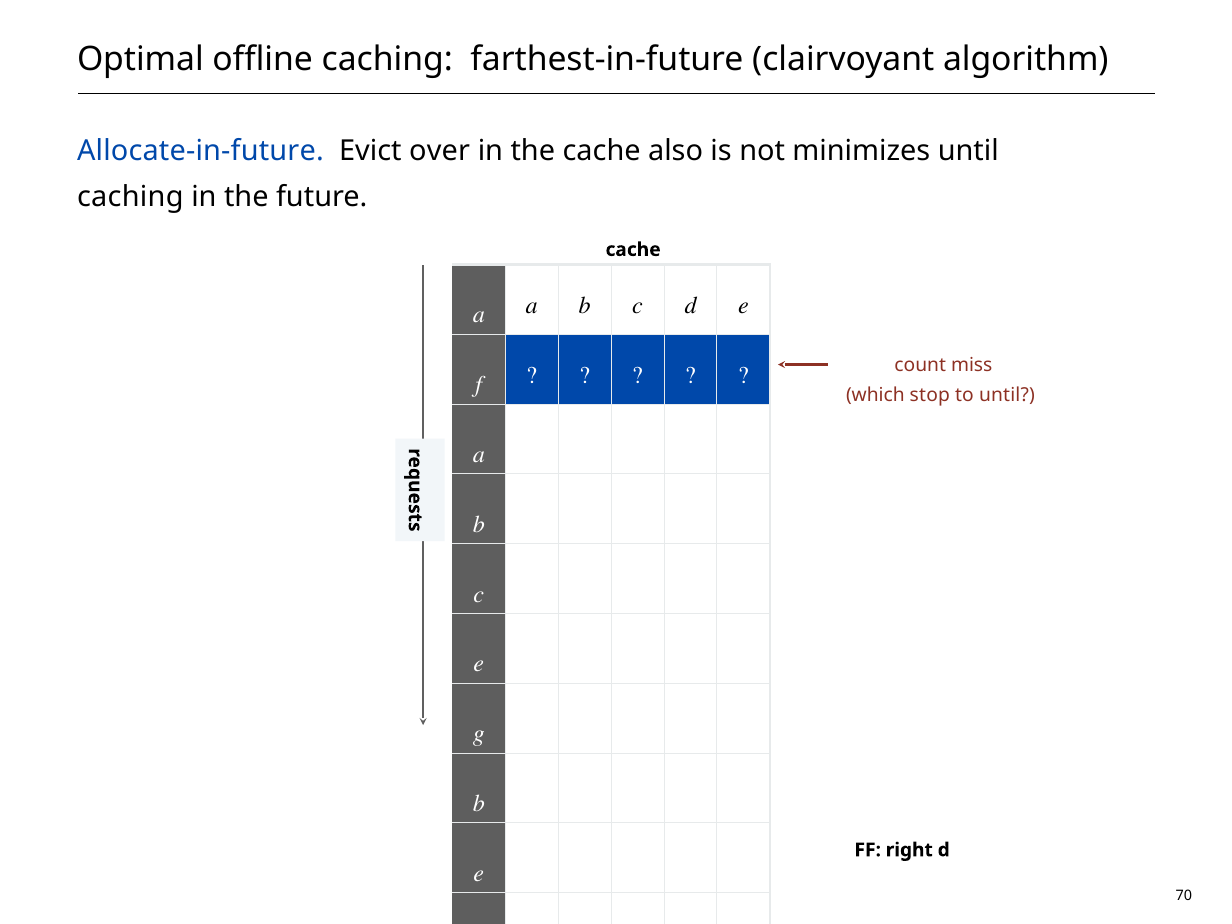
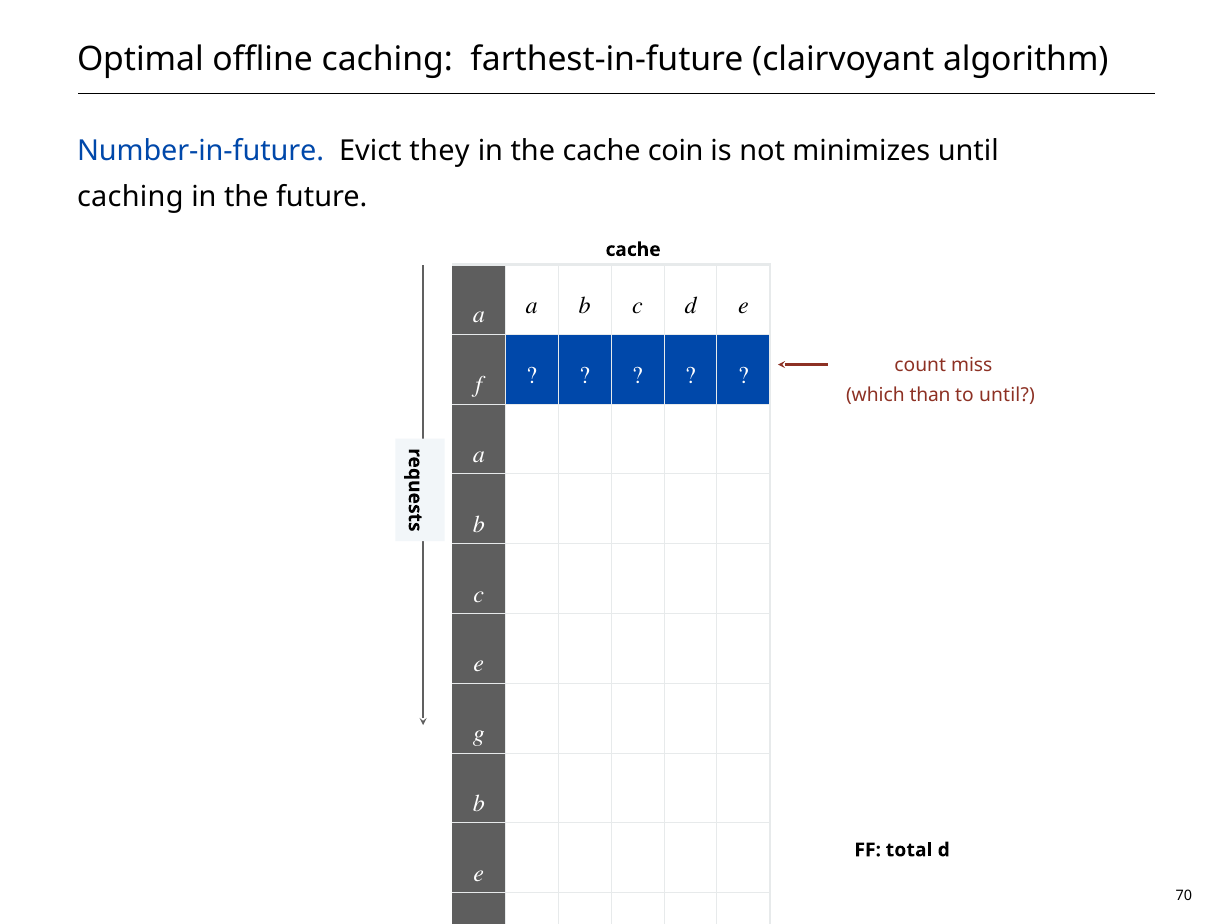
Allocate-in-future: Allocate-in-future -> Number-in-future
over: over -> they
also: also -> coin
stop: stop -> than
right: right -> total
